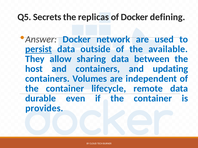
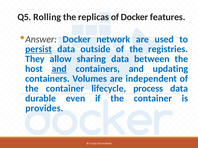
Secrets: Secrets -> Rolling
defining: defining -> features
available: available -> registries
and at (59, 69) underline: none -> present
remote: remote -> process
